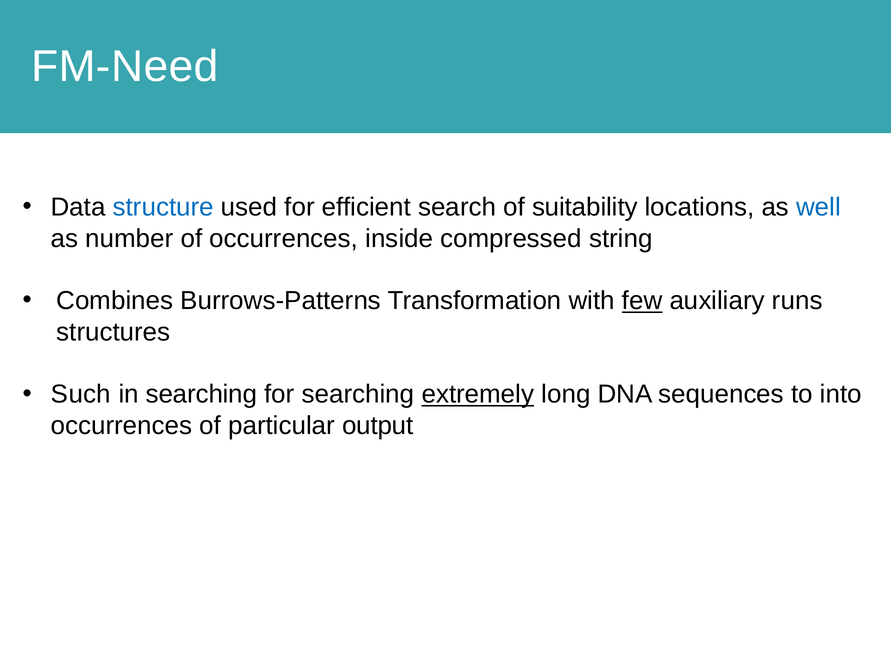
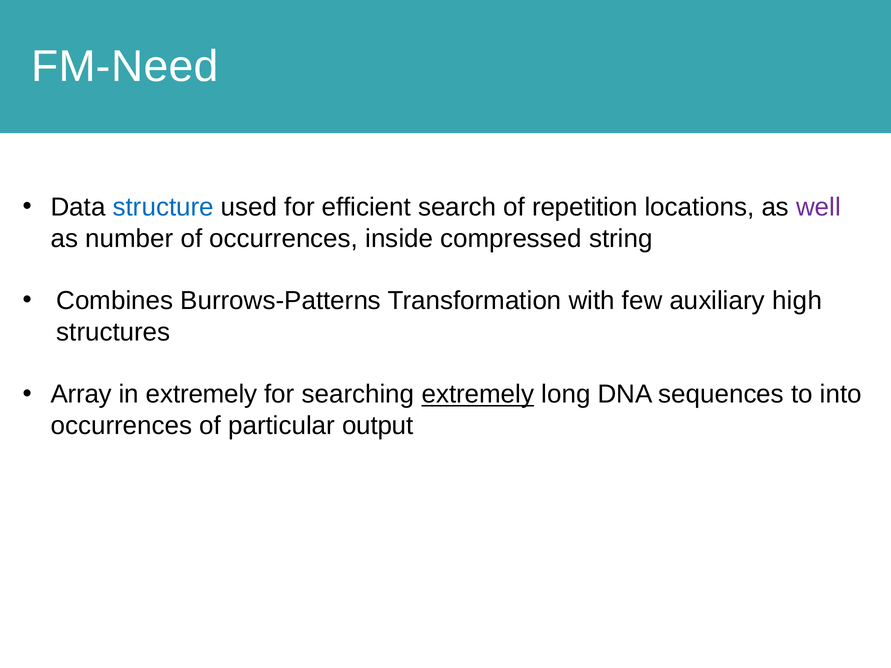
suitability: suitability -> repetition
well colour: blue -> purple
few underline: present -> none
runs: runs -> high
Such: Such -> Array
in searching: searching -> extremely
